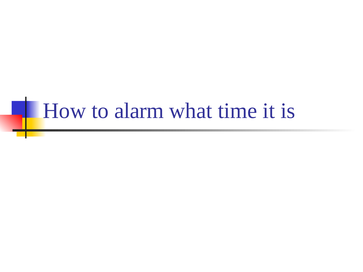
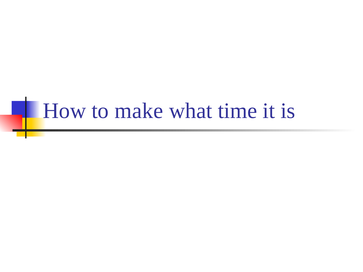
alarm: alarm -> make
